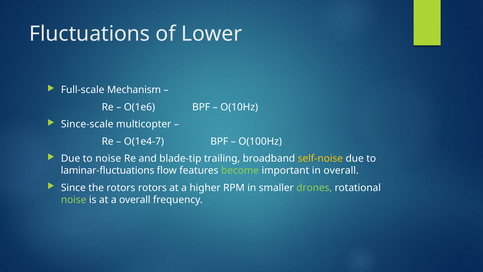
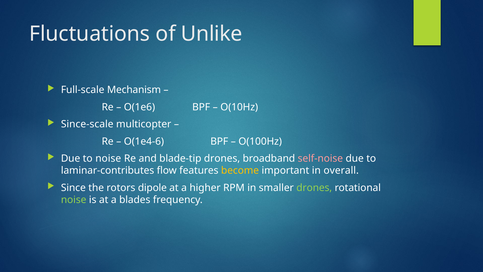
Lower: Lower -> Unlike
O(1e4-7: O(1e4-7 -> O(1e4-6
blade-tip trailing: trailing -> drones
self-noise colour: yellow -> pink
laminar-fluctuations: laminar-fluctuations -> laminar-contributes
become colour: light green -> yellow
rotors rotors: rotors -> dipole
a overall: overall -> blades
